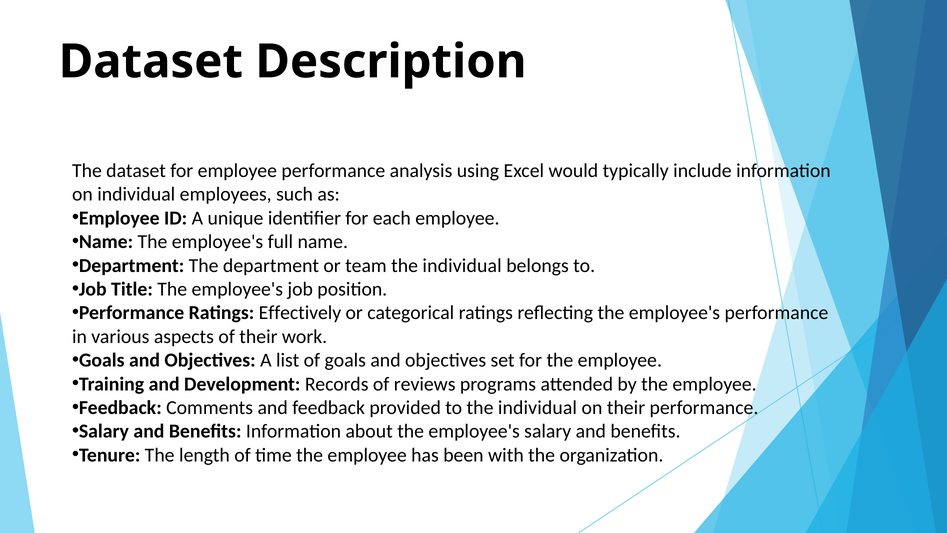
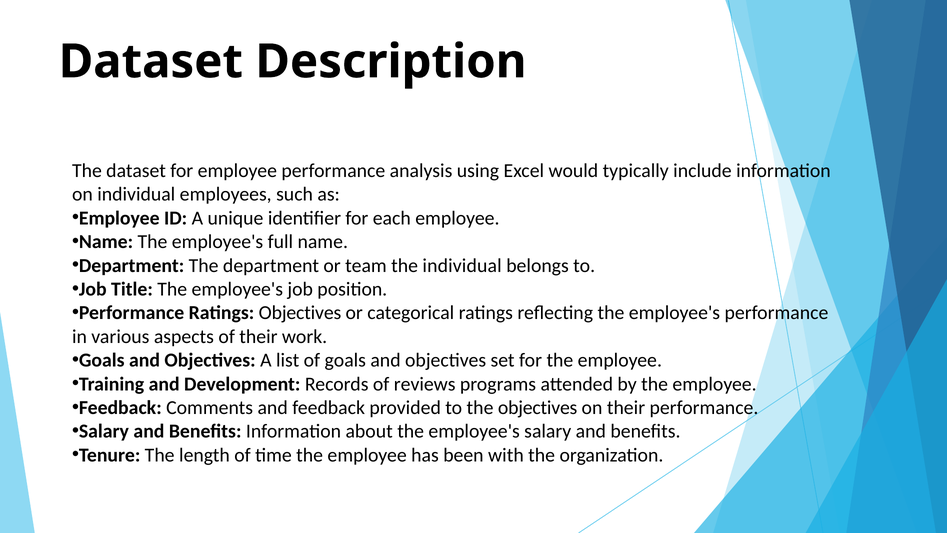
Ratings Effectively: Effectively -> Objectives
to the individual: individual -> objectives
